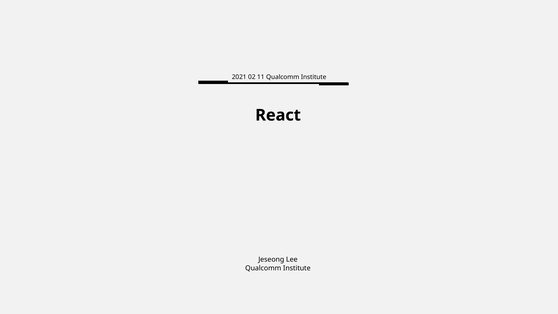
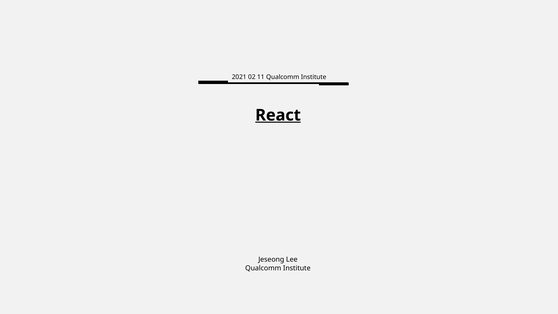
React underline: none -> present
